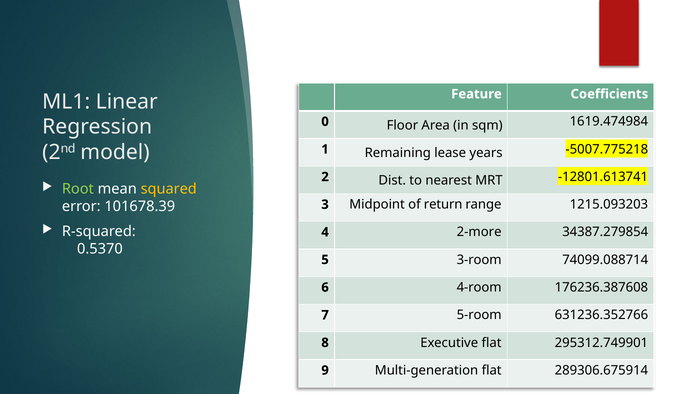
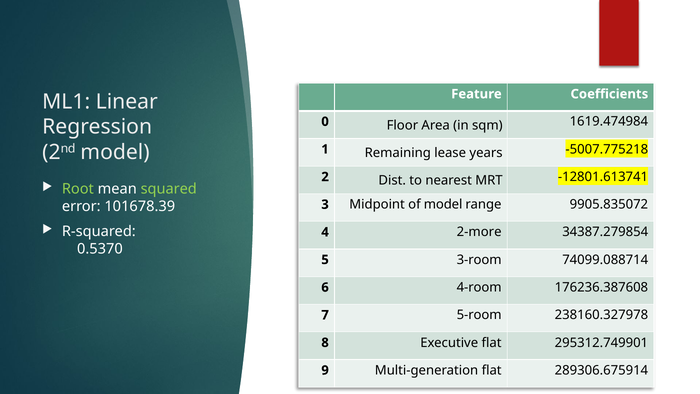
squared colour: yellow -> light green
of return: return -> model
1215.093203: 1215.093203 -> 9905.835072
631236.352766: 631236.352766 -> 238160.327978
